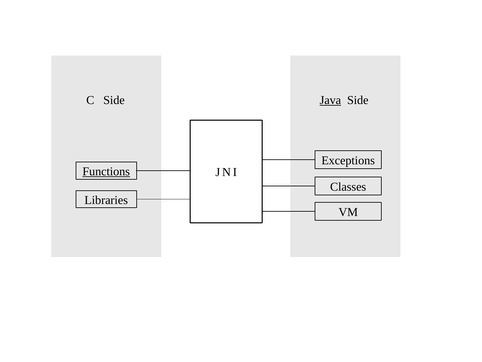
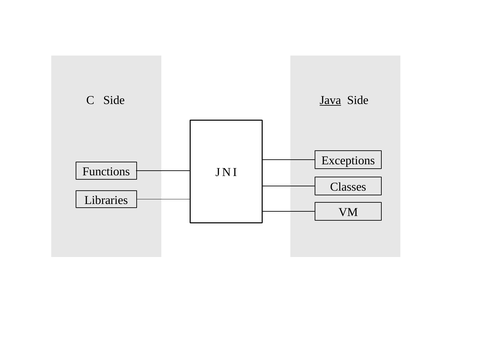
Functions underline: present -> none
